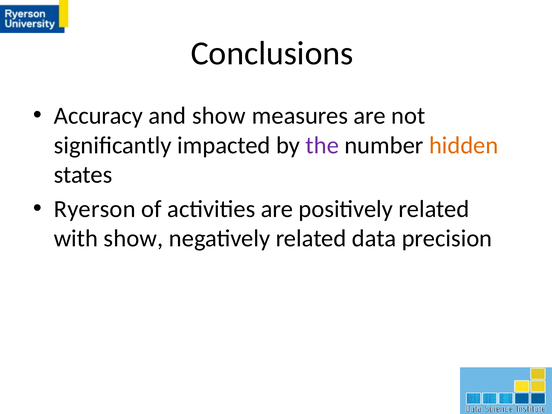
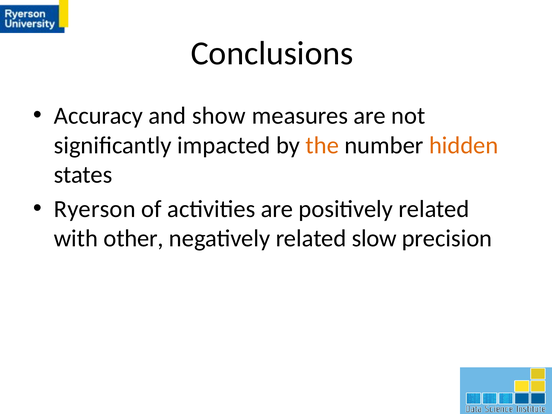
the colour: purple -> orange
with show: show -> other
data: data -> slow
